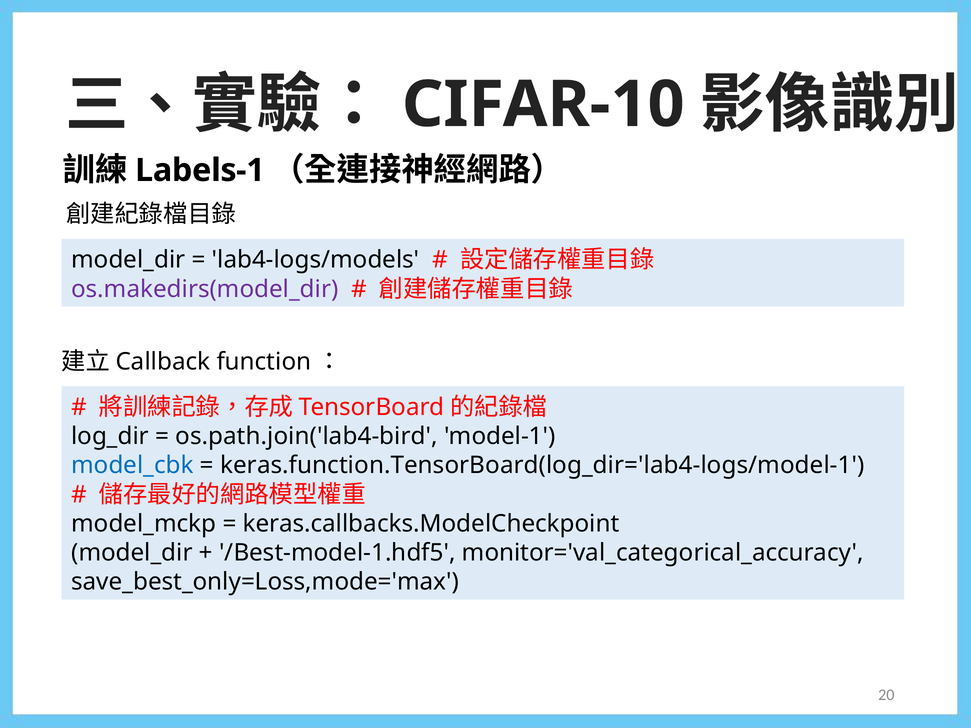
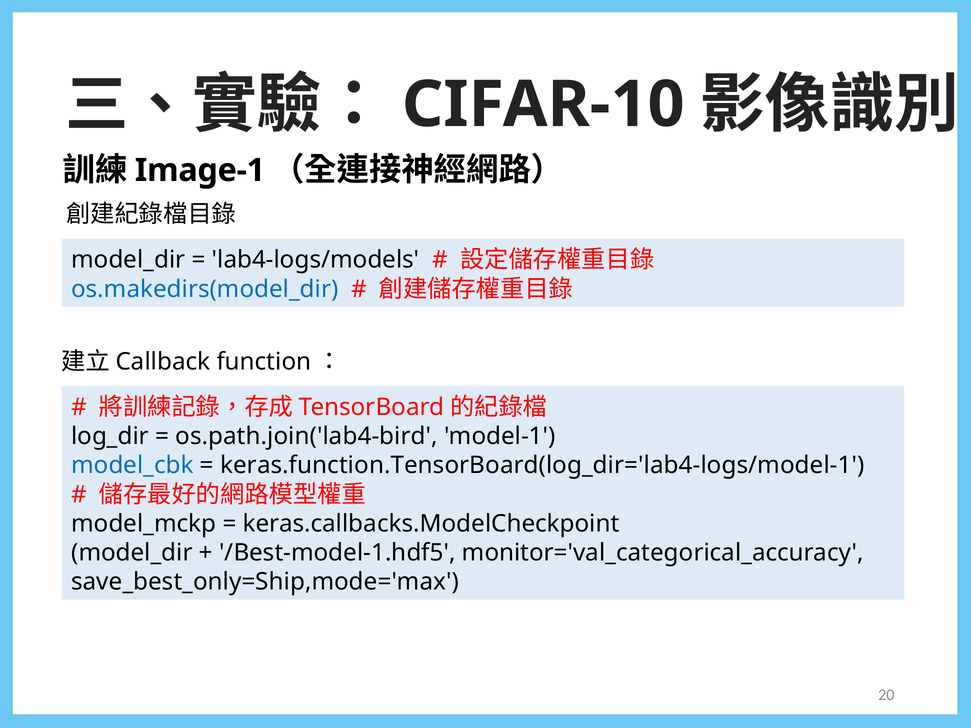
Labels-1: Labels-1 -> Image-1
os.makedirs(model_dir colour: purple -> blue
save_best_only=Loss,mode='max: save_best_only=Loss,mode='max -> save_best_only=Ship,mode='max
